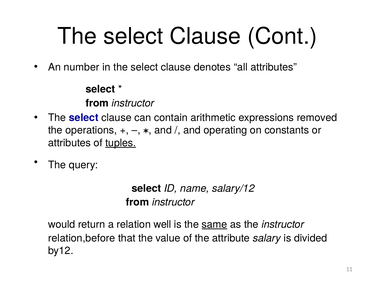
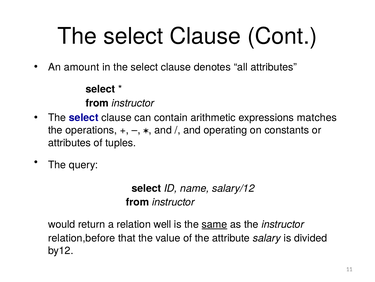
number: number -> amount
removed: removed -> matches
tuples underline: present -> none
